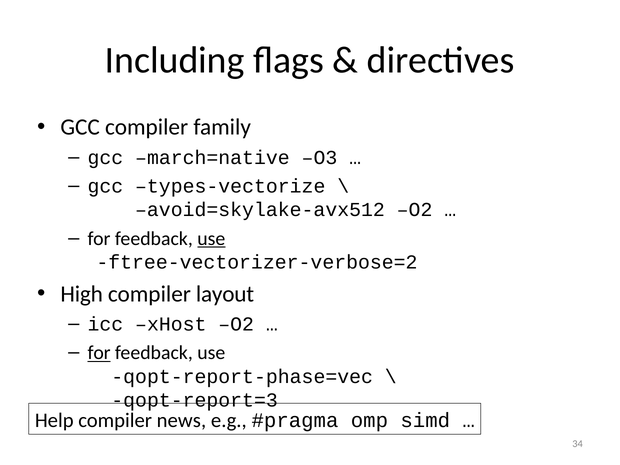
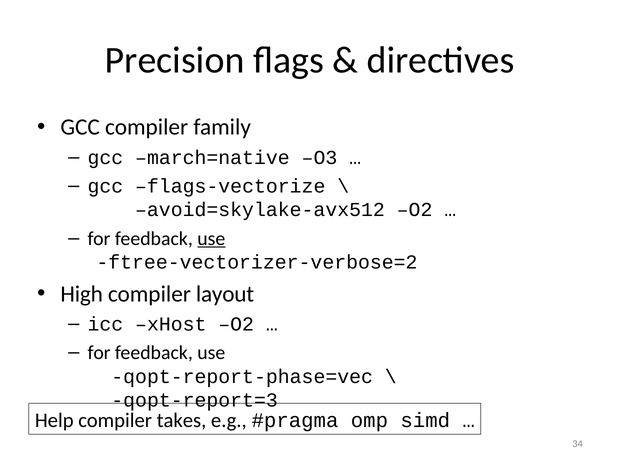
Including: Including -> Precision
types-vectorize: types-vectorize -> flags-vectorize
for at (99, 353) underline: present -> none
news: news -> takes
